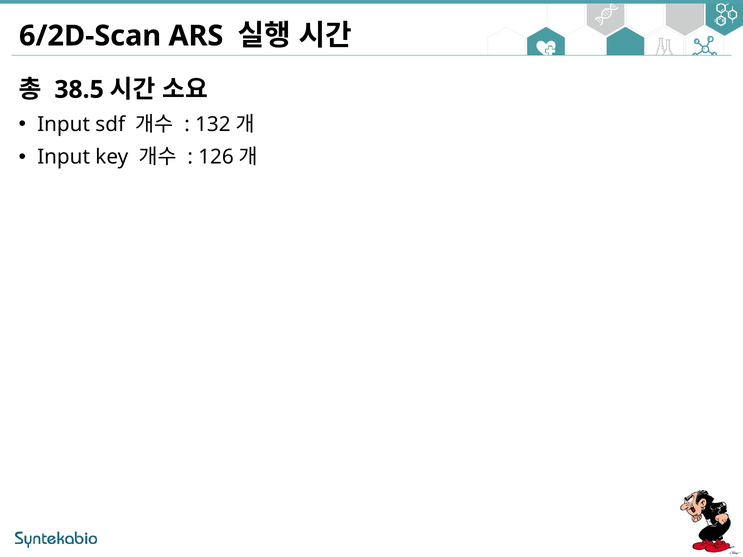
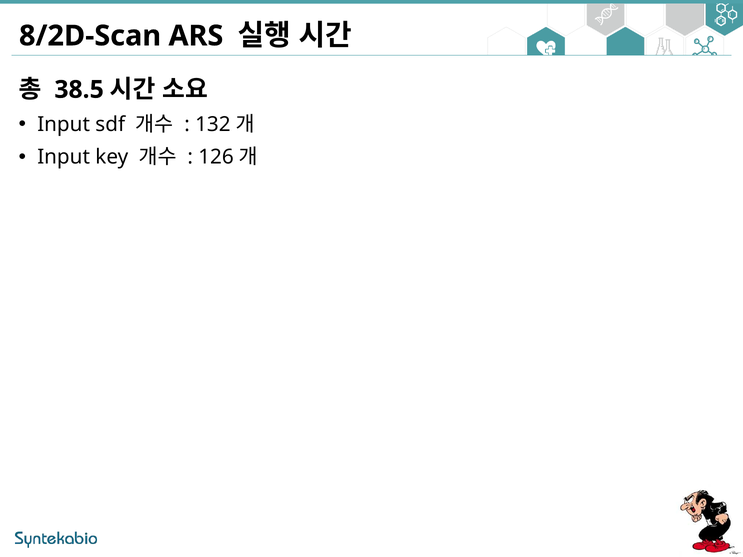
6/2D-Scan: 6/2D-Scan -> 8/2D-Scan
